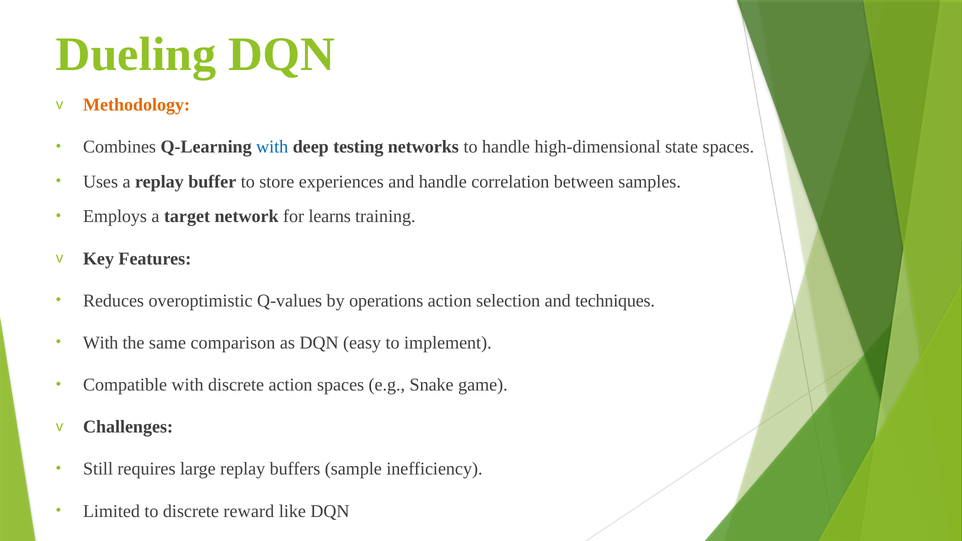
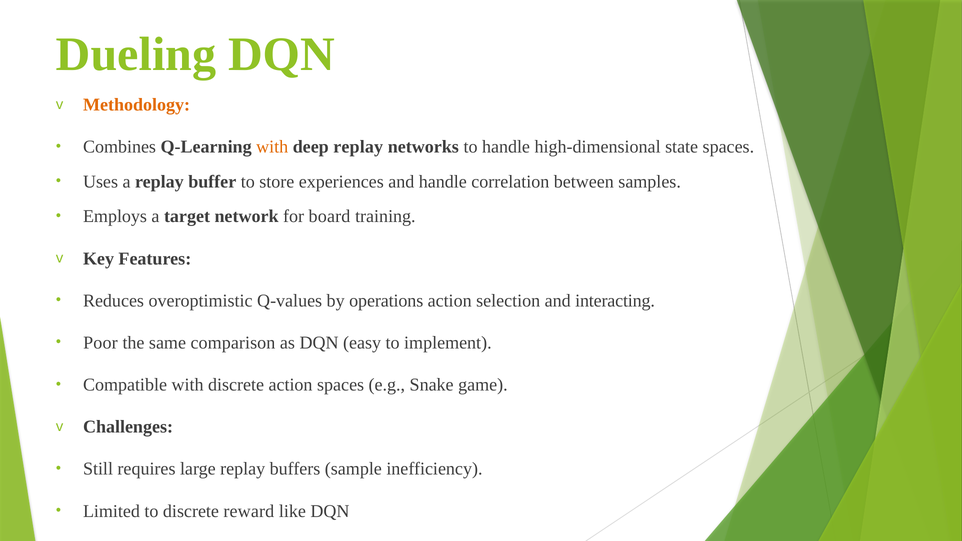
with at (272, 147) colour: blue -> orange
deep testing: testing -> replay
learns: learns -> board
techniques: techniques -> interacting
With at (101, 343): With -> Poor
